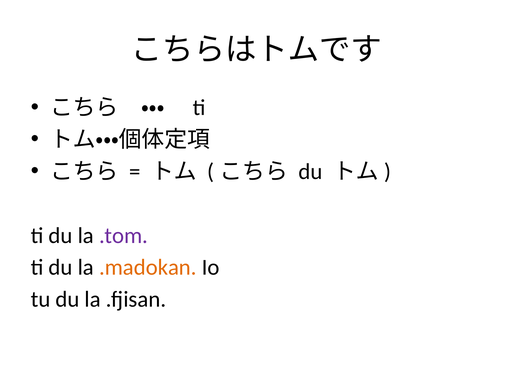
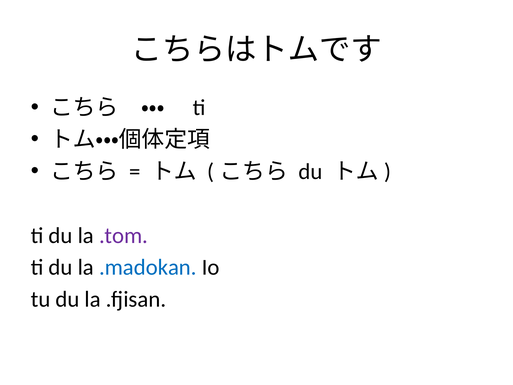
.madokan colour: orange -> blue
